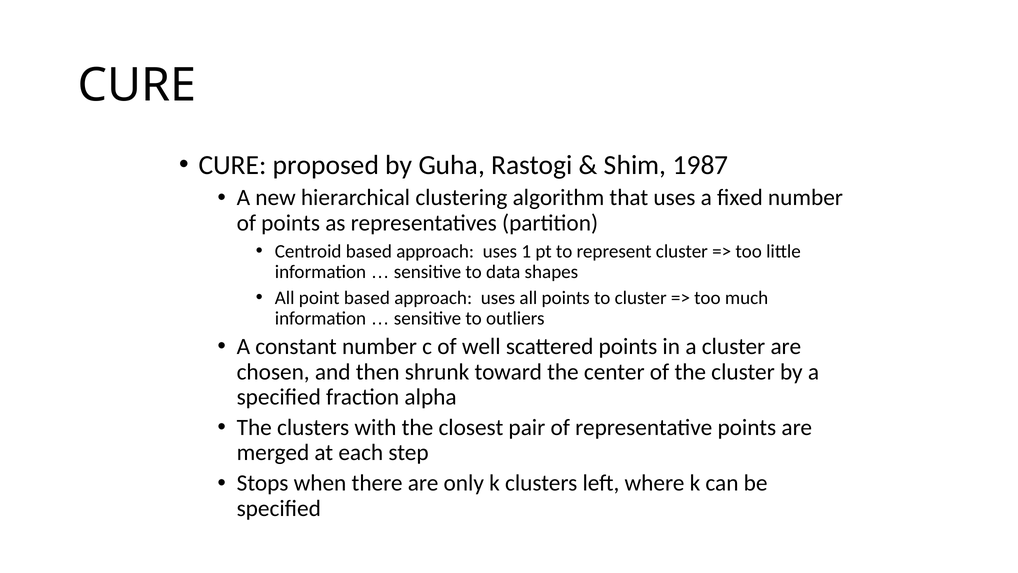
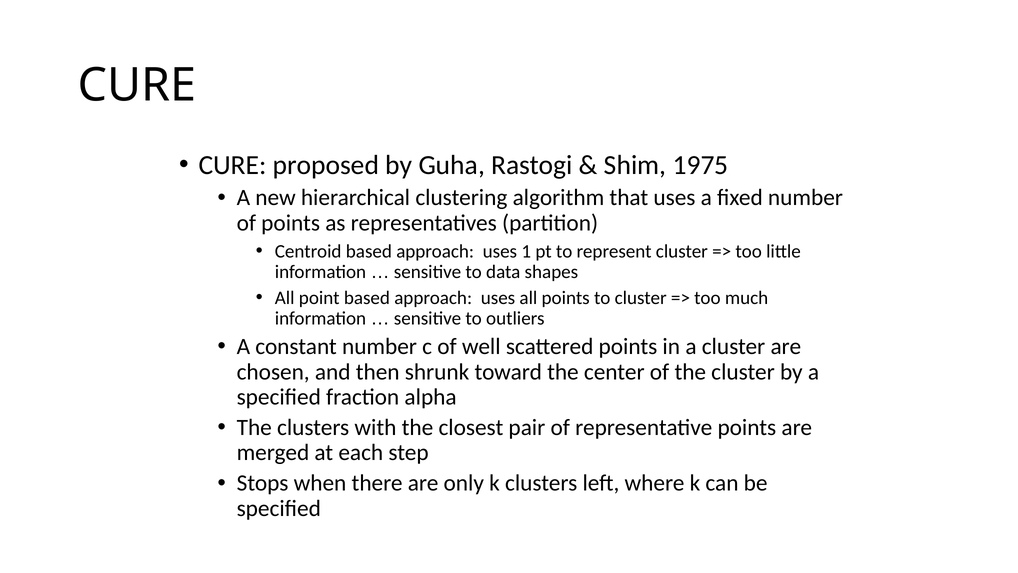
1987: 1987 -> 1975
